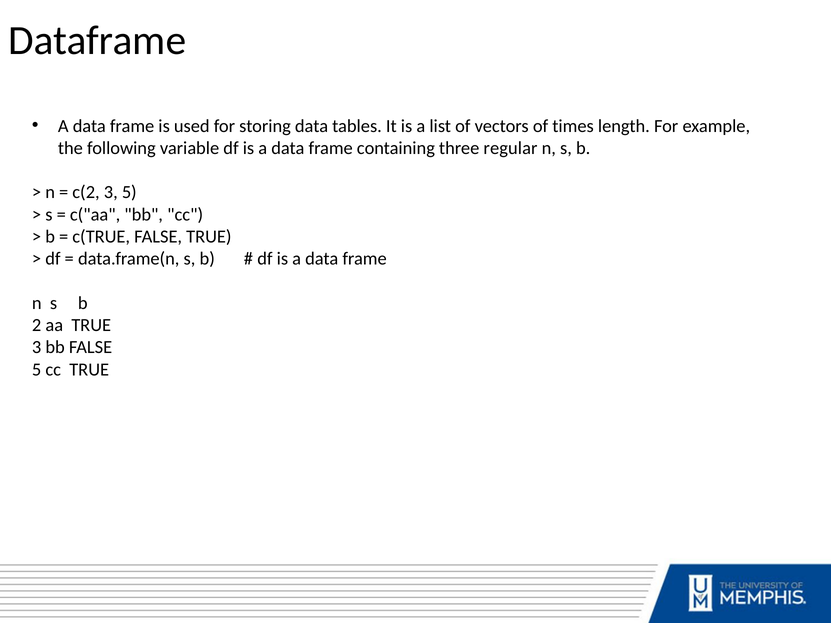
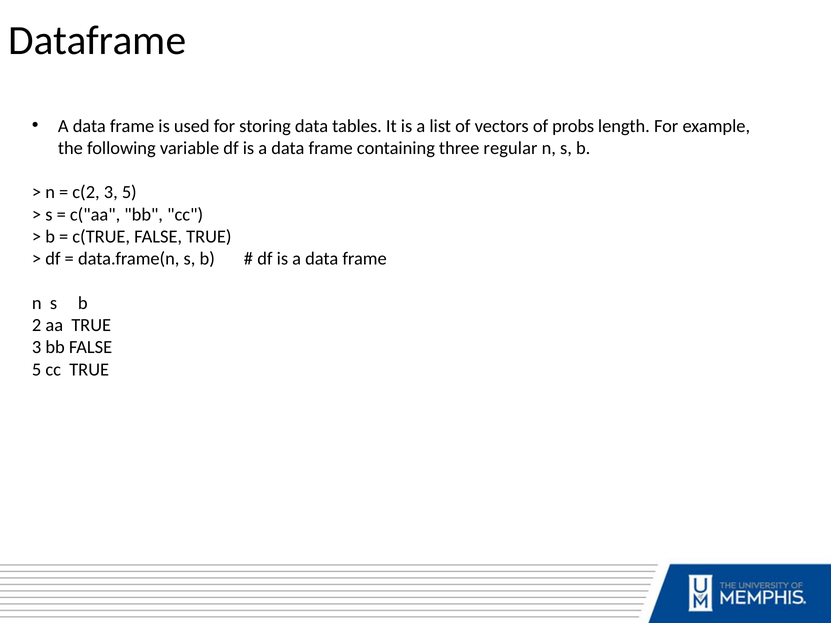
times: times -> probs
